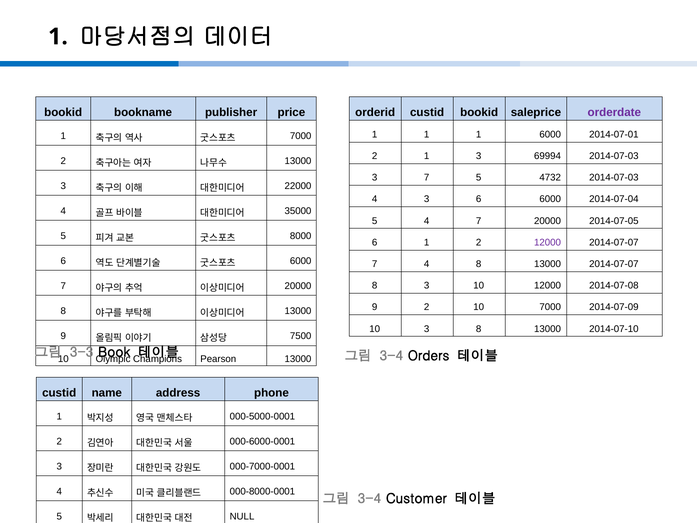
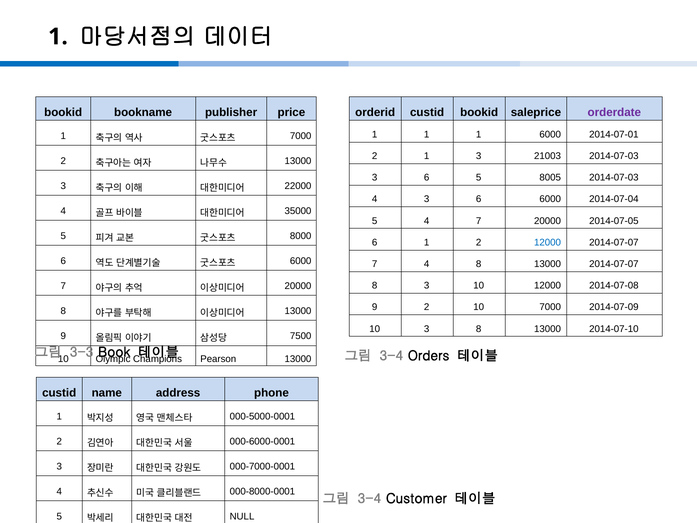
69994: 69994 -> 21003
7 at (427, 178): 7 -> 6
4732: 4732 -> 8005
12000 at (548, 242) colour: purple -> blue
